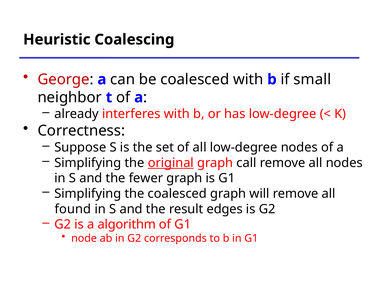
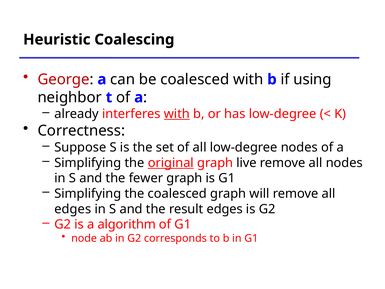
small: small -> using
with at (177, 114) underline: none -> present
call: call -> live
found at (73, 209): found -> edges
